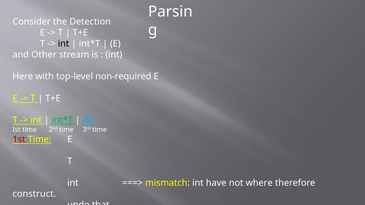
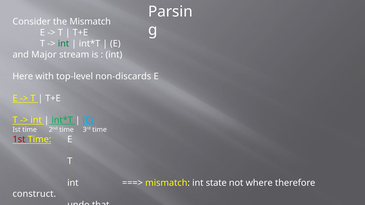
the Detection: Detection -> Mismatch
int at (63, 44) colour: black -> green
Other: Other -> Major
non-required: non-required -> non-discards
have: have -> state
